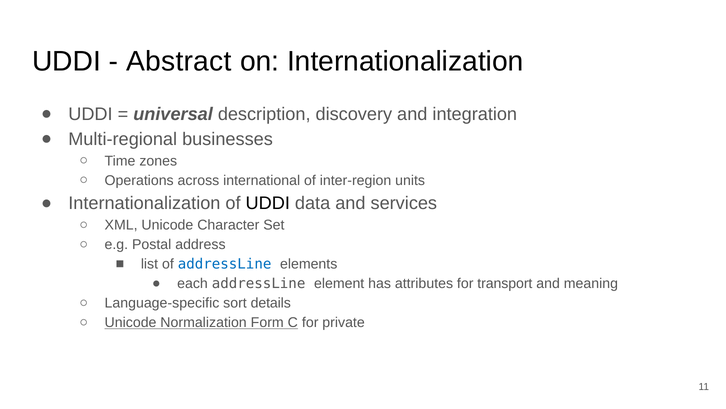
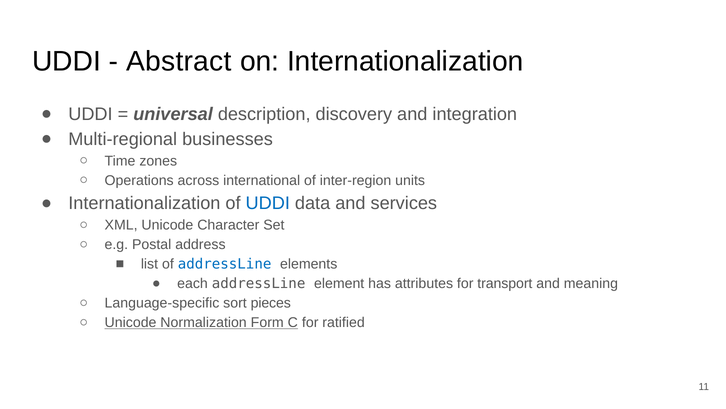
UDDI at (268, 203) colour: black -> blue
details: details -> pieces
private: private -> ratified
